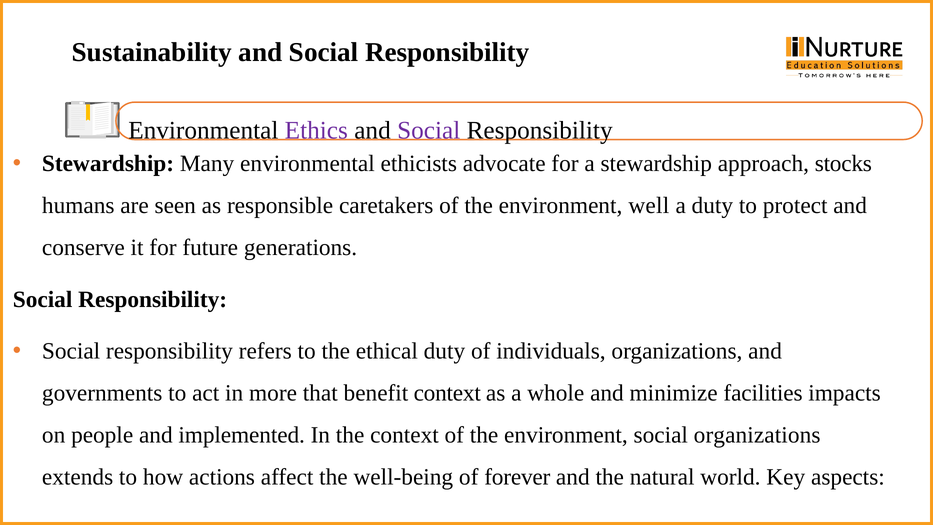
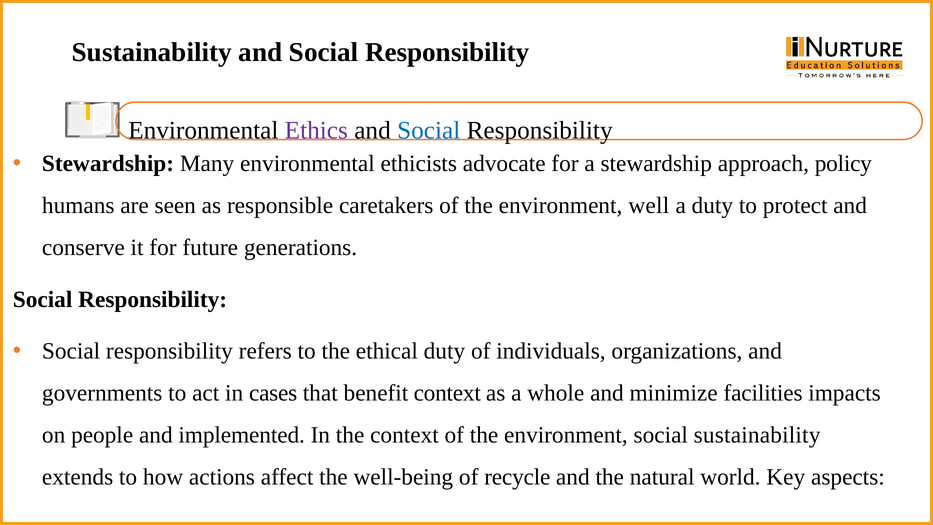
Social at (429, 130) colour: purple -> blue
stocks: stocks -> policy
more: more -> cases
social organizations: organizations -> sustainability
forever: forever -> recycle
